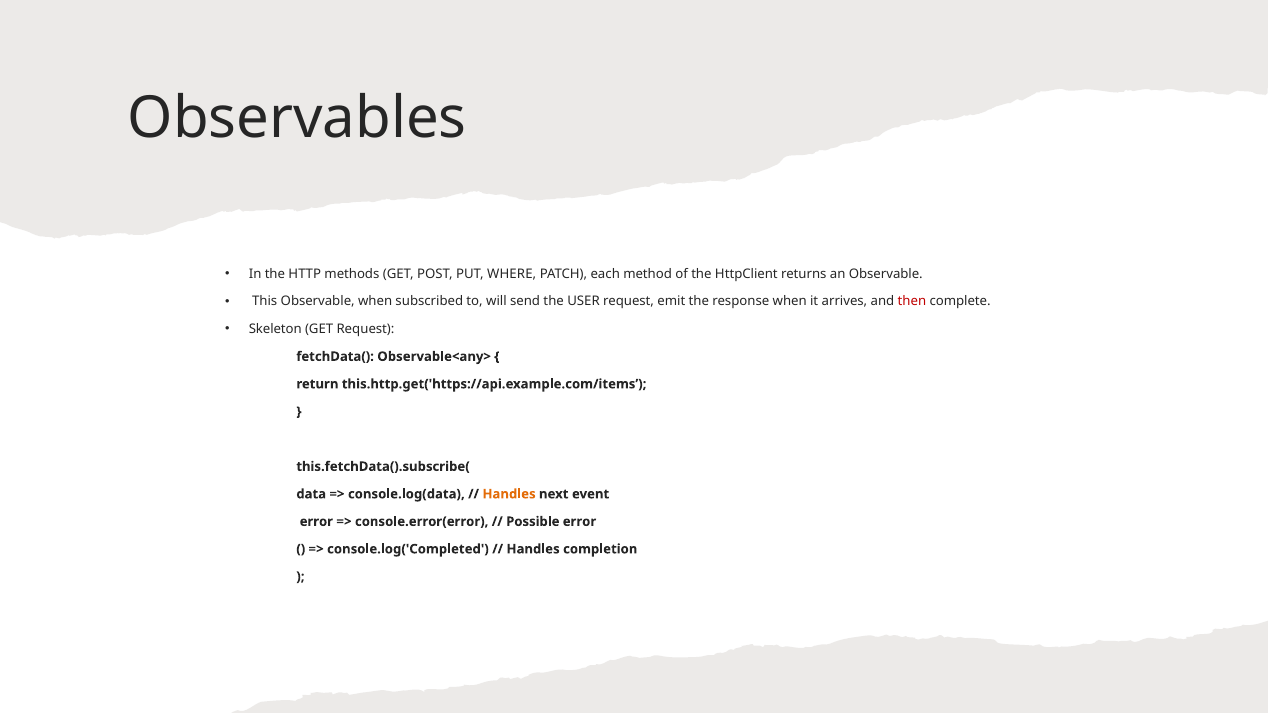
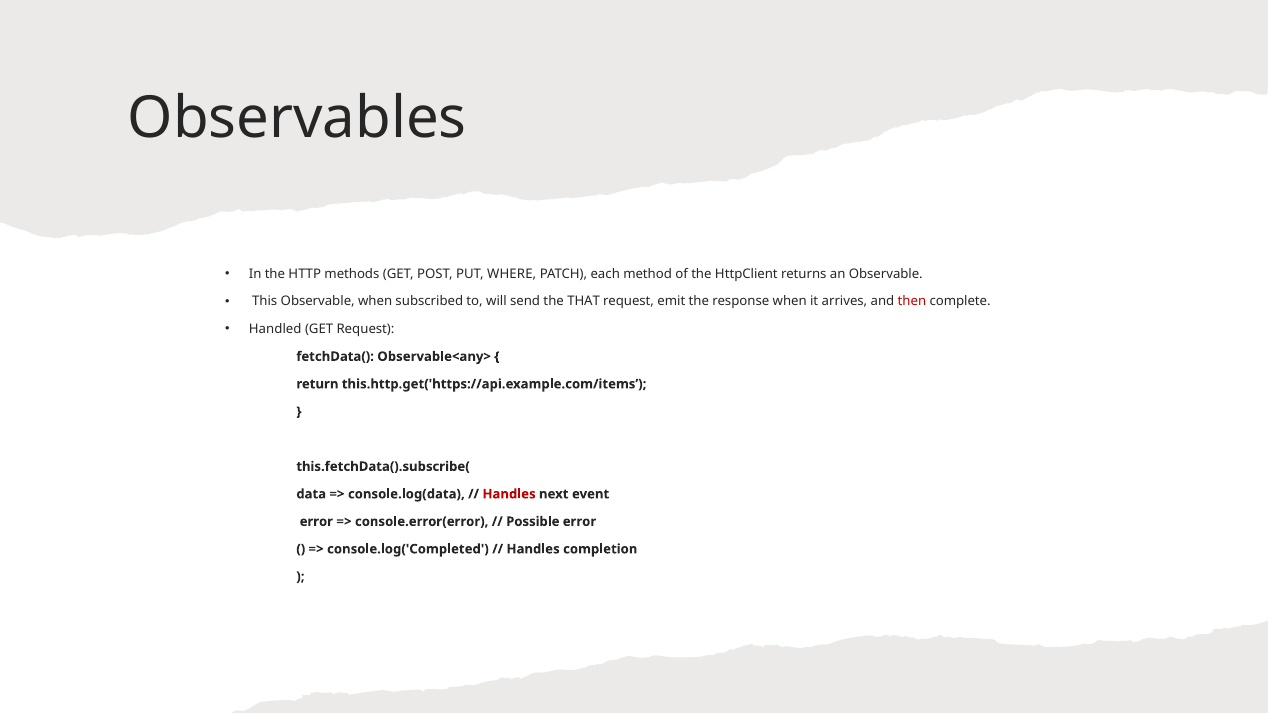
USER: USER -> THAT
Skeleton: Skeleton -> Handled
Handles at (509, 494) colour: orange -> red
